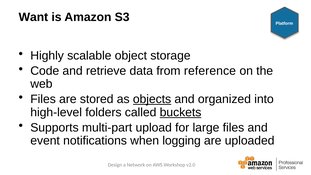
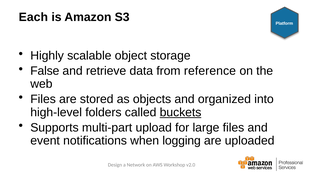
Want: Want -> Each
Code: Code -> False
objects underline: present -> none
